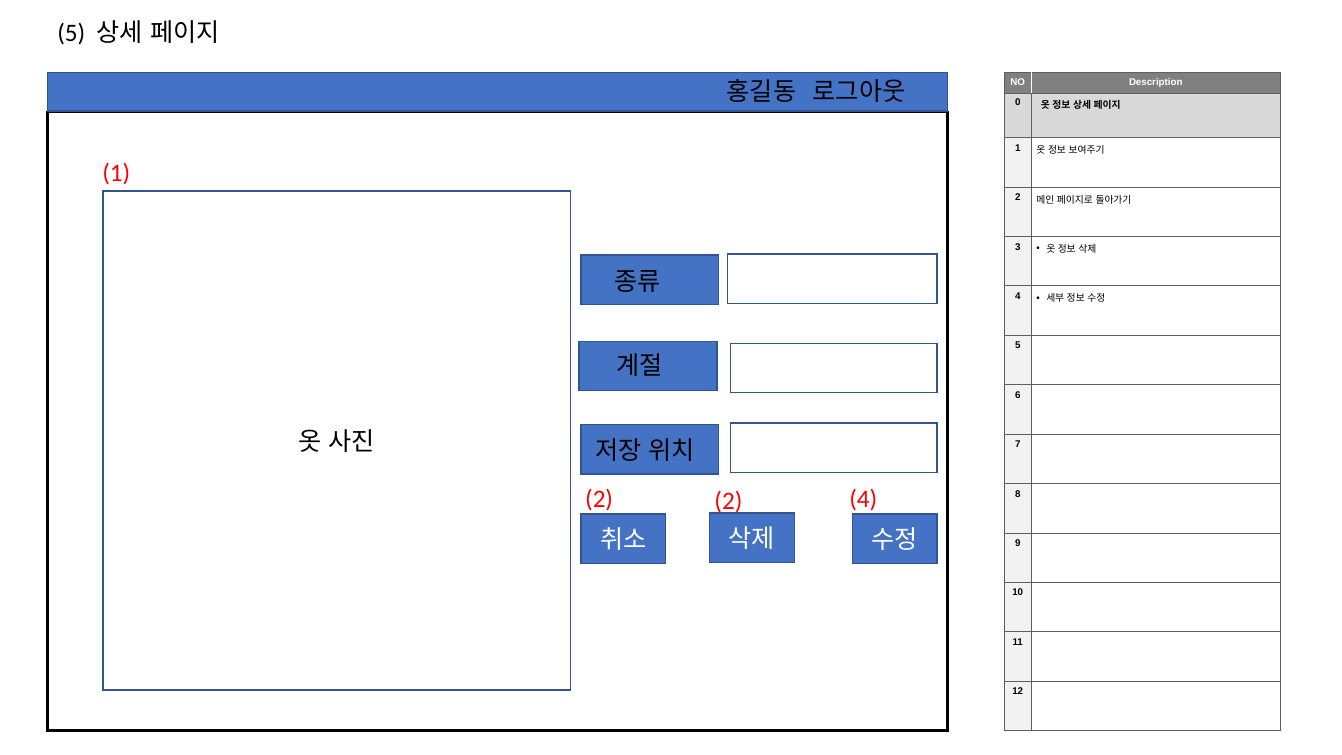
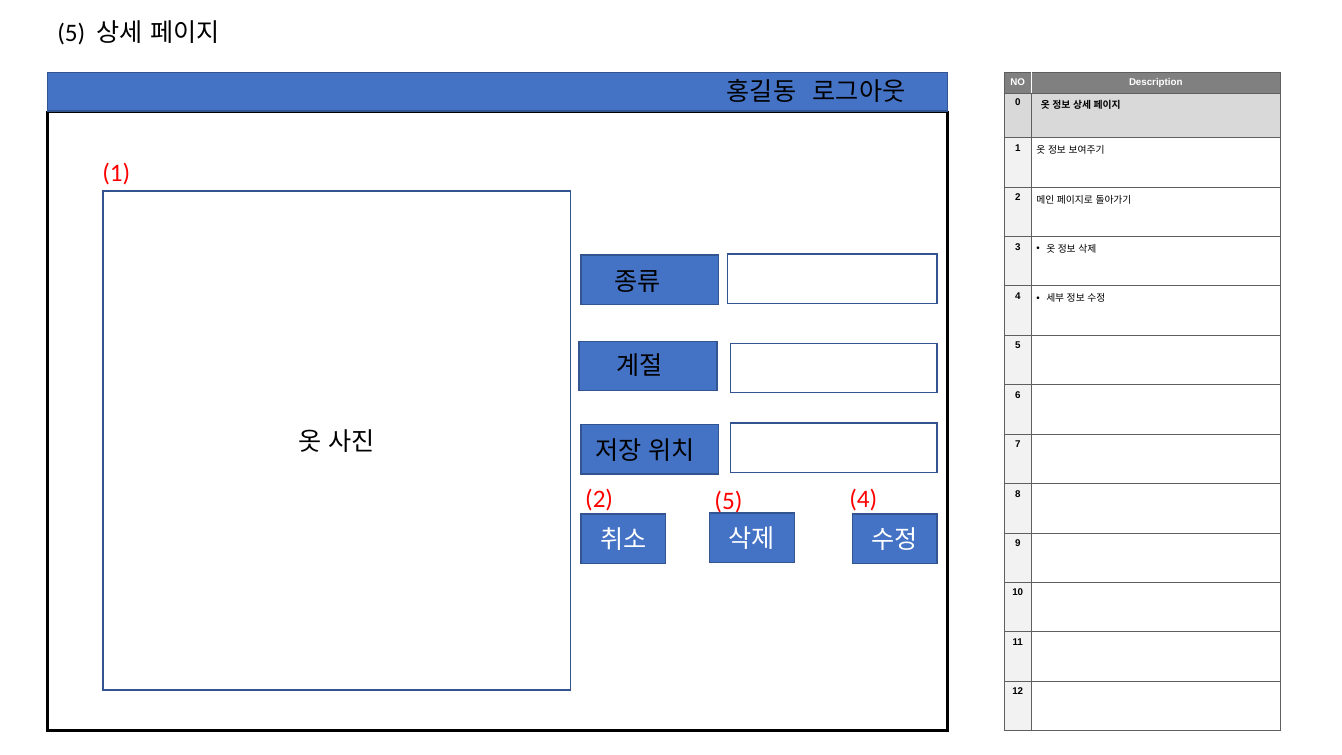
2 2: 2 -> 5
